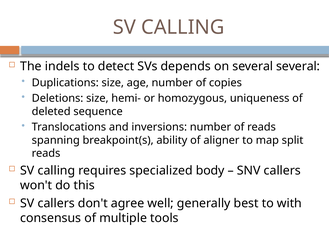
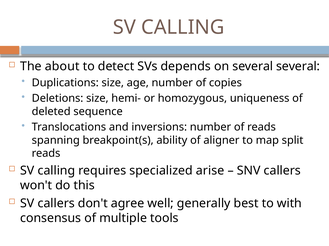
indels: indels -> about
body: body -> arise
